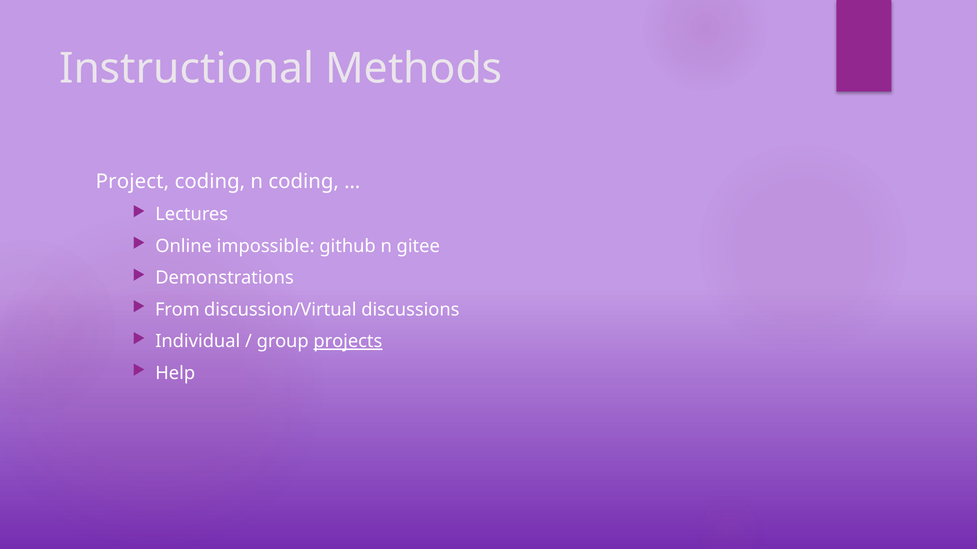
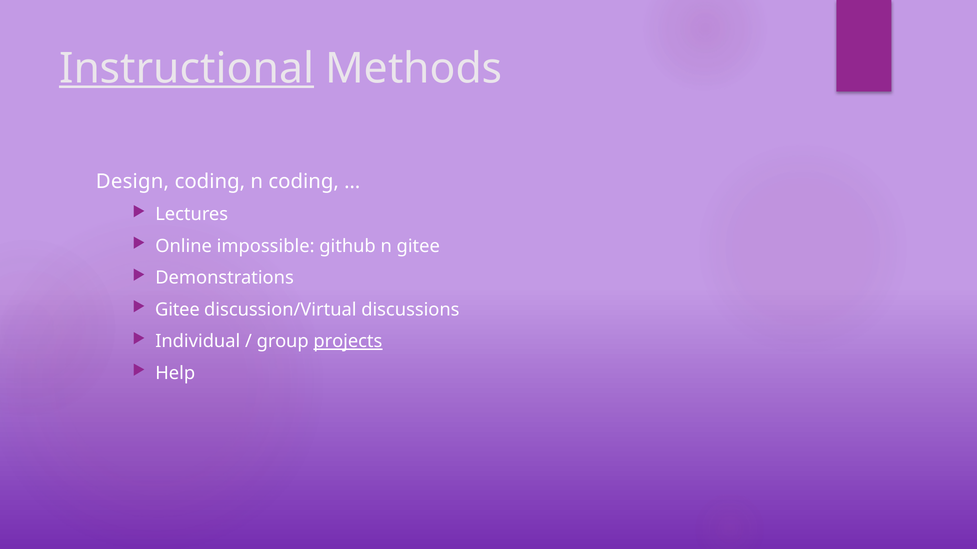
Instructional underline: none -> present
Project: Project -> Design
From at (177, 310): From -> Gitee
